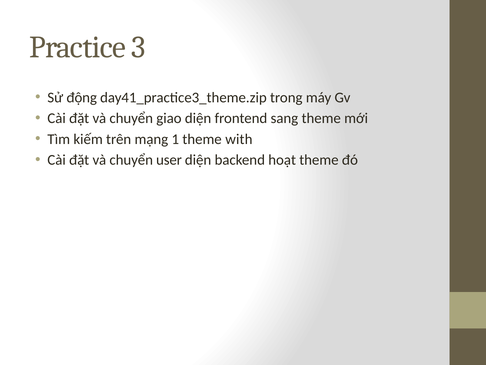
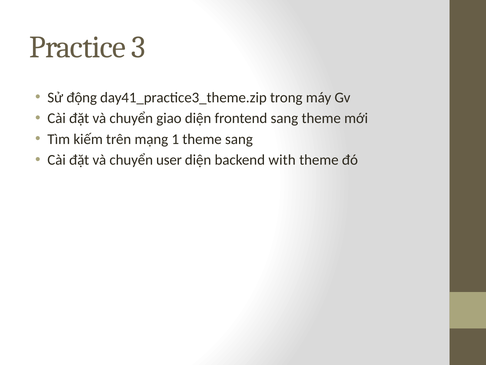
theme with: with -> sang
hoạt: hoạt -> with
